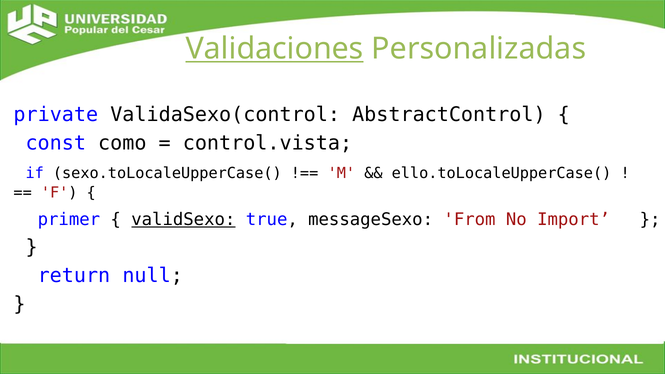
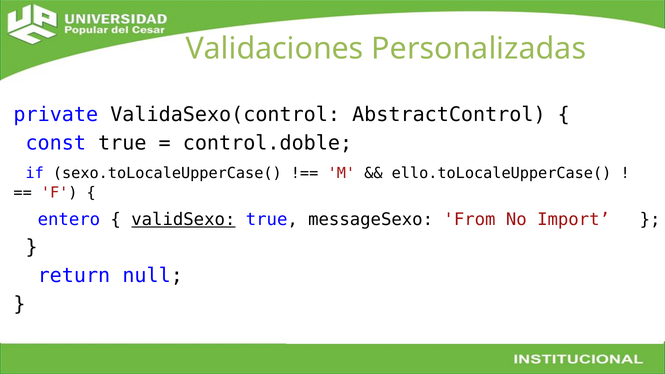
Validaciones underline: present -> none
const como: como -> true
control.vista: control.vista -> control.doble
primer: primer -> entero
